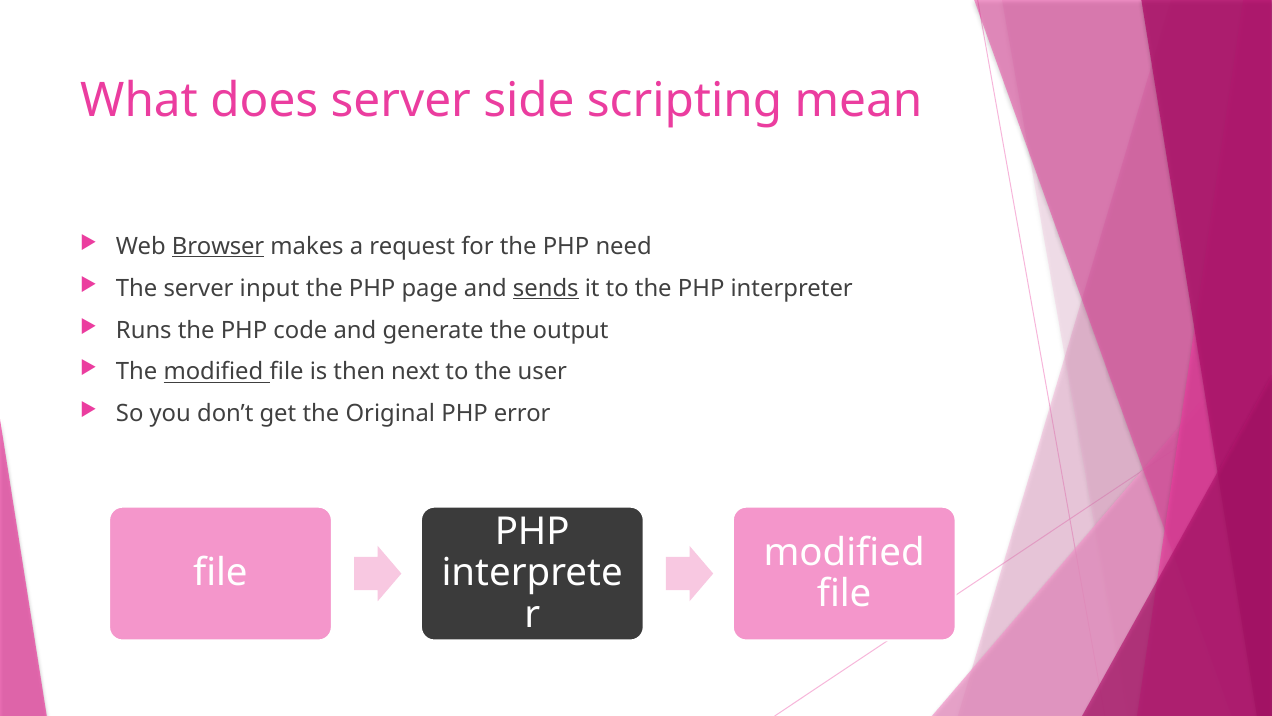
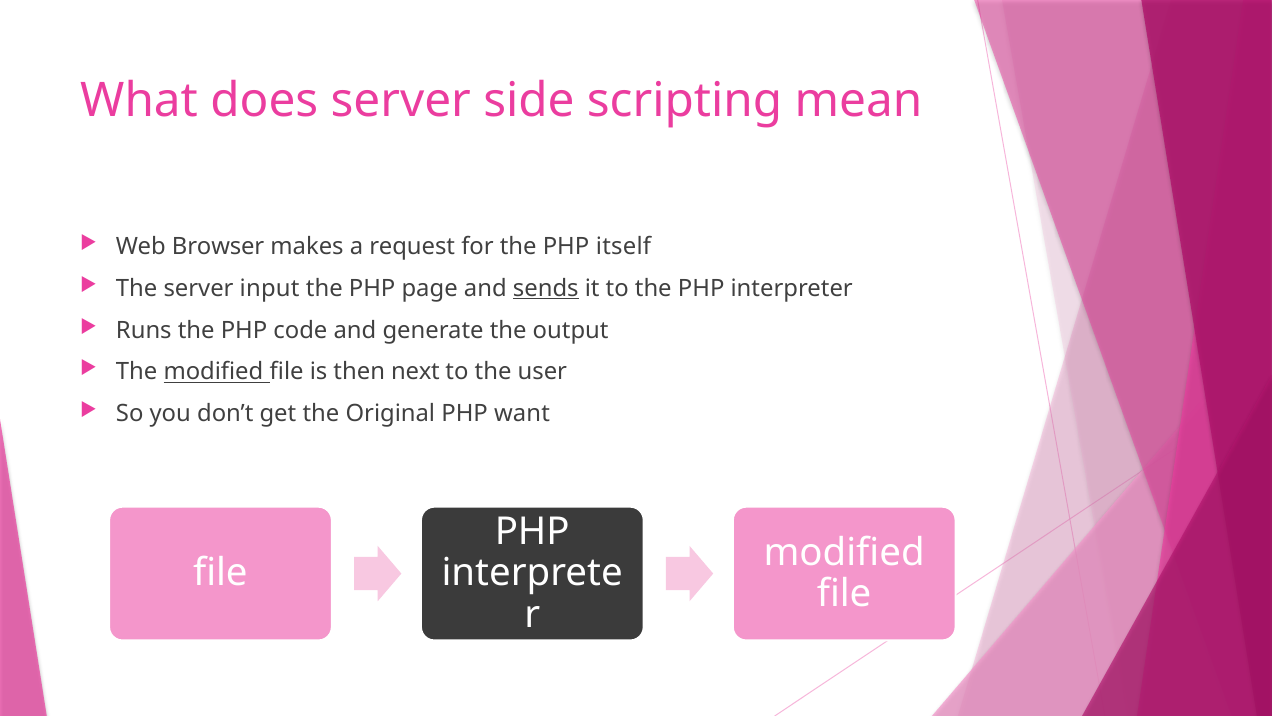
Browser underline: present -> none
need: need -> itself
error: error -> want
